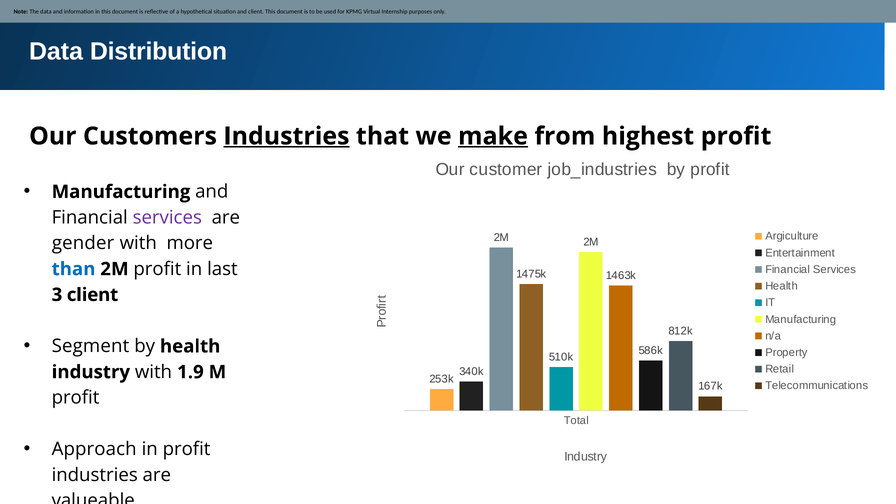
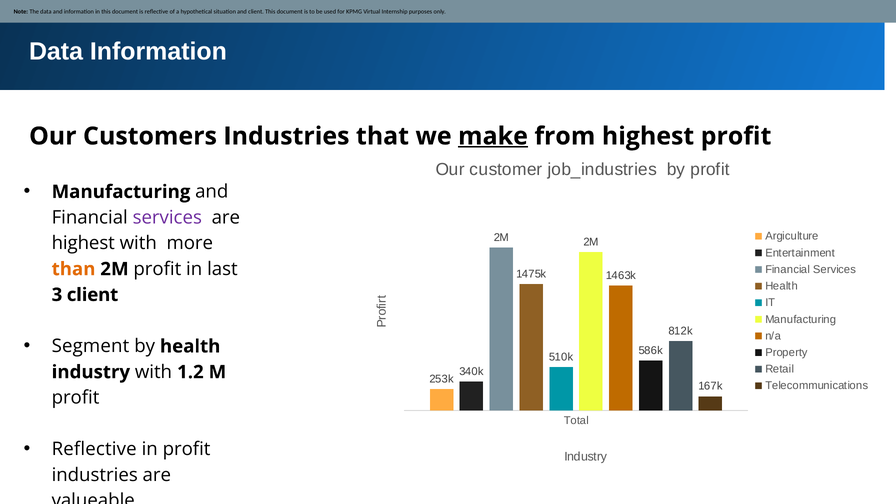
Data Distribution: Distribution -> Information
Industries at (286, 136) underline: present -> none
gender at (83, 243): gender -> highest
than colour: blue -> orange
1.9: 1.9 -> 1.2
Approach at (94, 449): Approach -> Reflective
